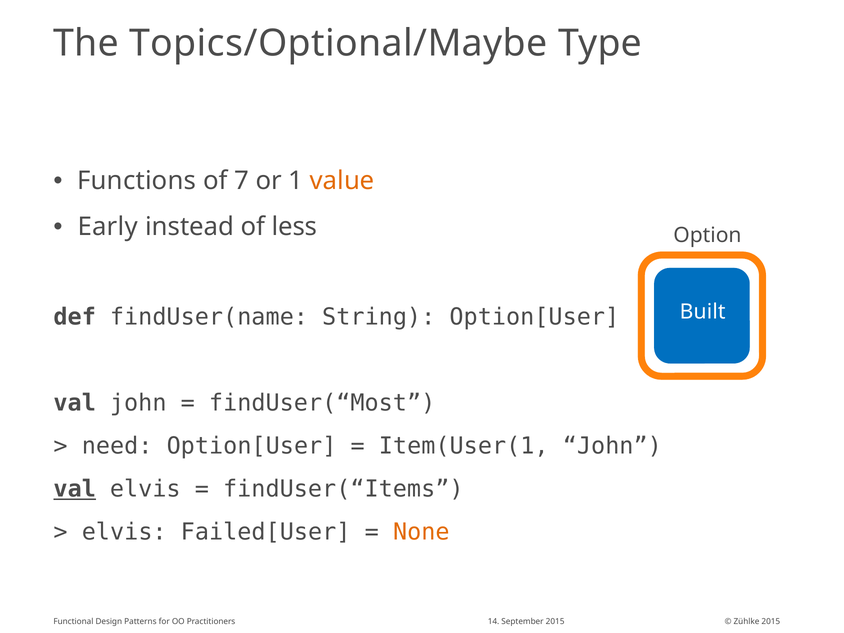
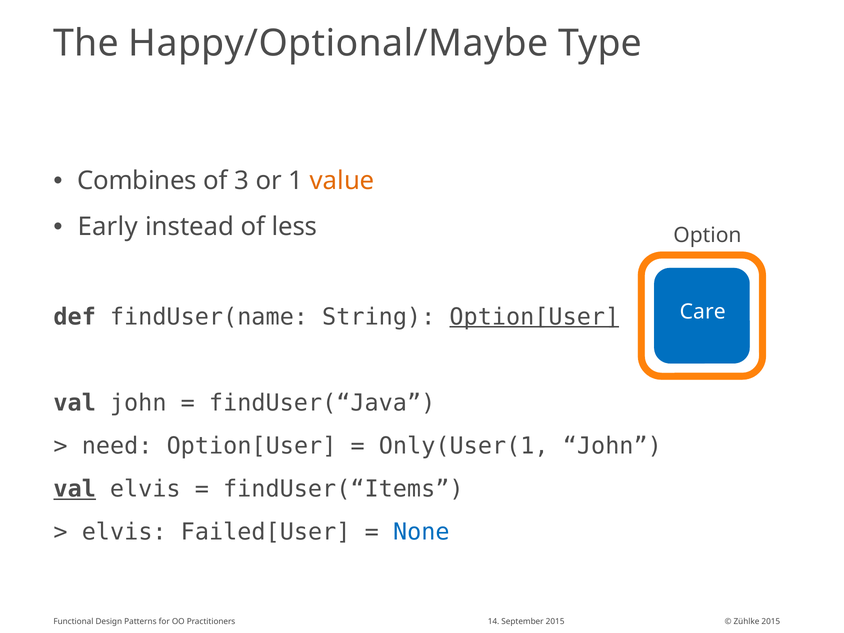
Topics/Optional/Maybe: Topics/Optional/Maybe -> Happy/Optional/Maybe
Functions: Functions -> Combines
7: 7 -> 3
Built: Built -> Care
Option[User at (534, 317) underline: none -> present
findUser(“Most: findUser(“Most -> findUser(“Java
Item(User(1: Item(User(1 -> Only(User(1
None colour: orange -> blue
